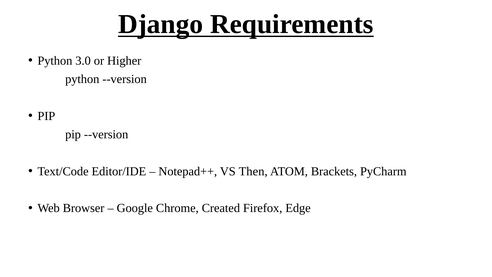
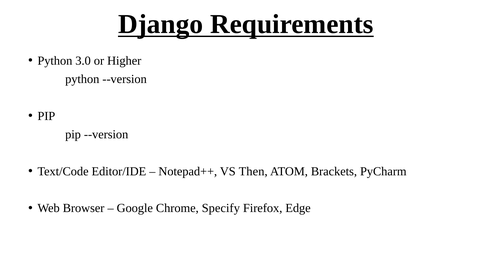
Created: Created -> Specify
